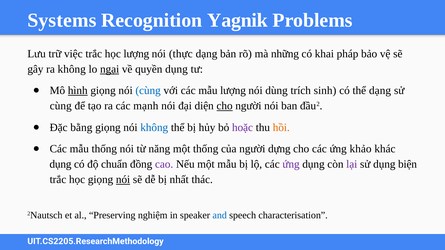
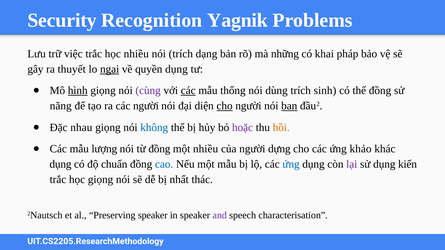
Systems: Systems -> Security
học lượng: lượng -> nhiều
nói thực: thực -> trích
ra không: không -> thuyết
cùng at (148, 91) colour: blue -> purple
các at (188, 91) underline: none -> present
mẫu lượng: lượng -> thống
thể dạng: dạng -> đồng
cùng at (61, 106): cùng -> năng
các mạnh: mạnh -> người
ban underline: none -> present
bằng: bằng -> nhau
mẫu thống: thống -> lượng
từ năng: năng -> đồng
một thống: thống -> nhiều
cao colour: purple -> blue
ứng at (291, 164) colour: purple -> blue
biện: biện -> kiến
nói at (123, 180) underline: present -> none
Preserving nghiệm: nghiệm -> speaker
and colour: blue -> purple
